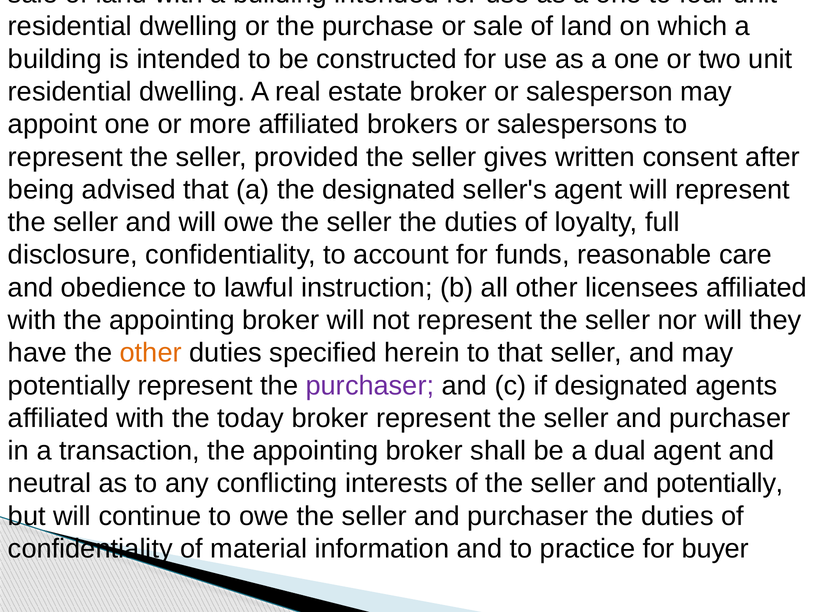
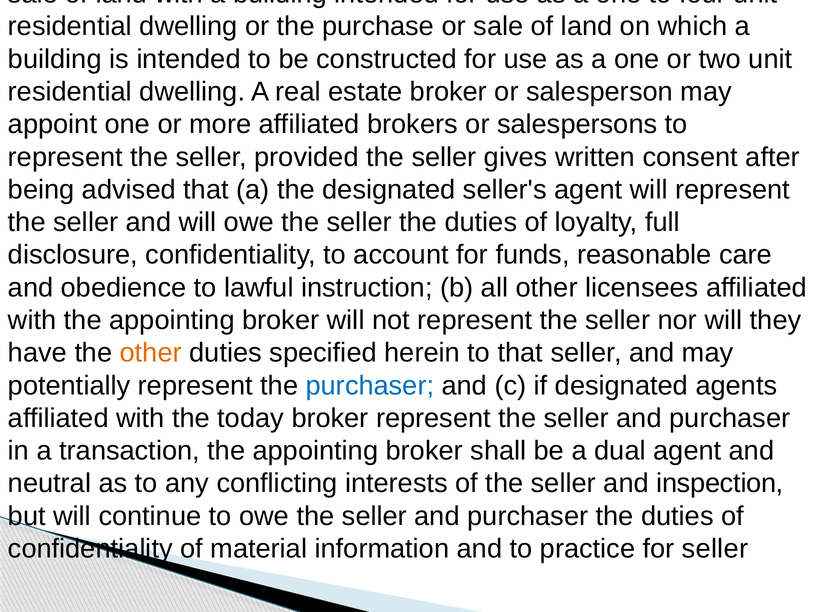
purchaser at (370, 386) colour: purple -> blue
and potentially: potentially -> inspection
for buyer: buyer -> seller
